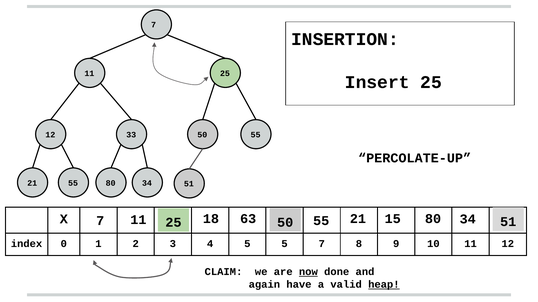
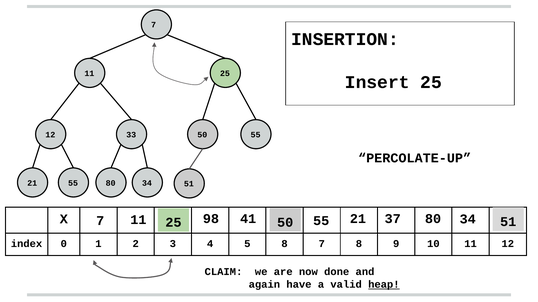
18: 18 -> 98
15: 15 -> 37
63: 63 -> 41
5 5: 5 -> 8
now underline: present -> none
